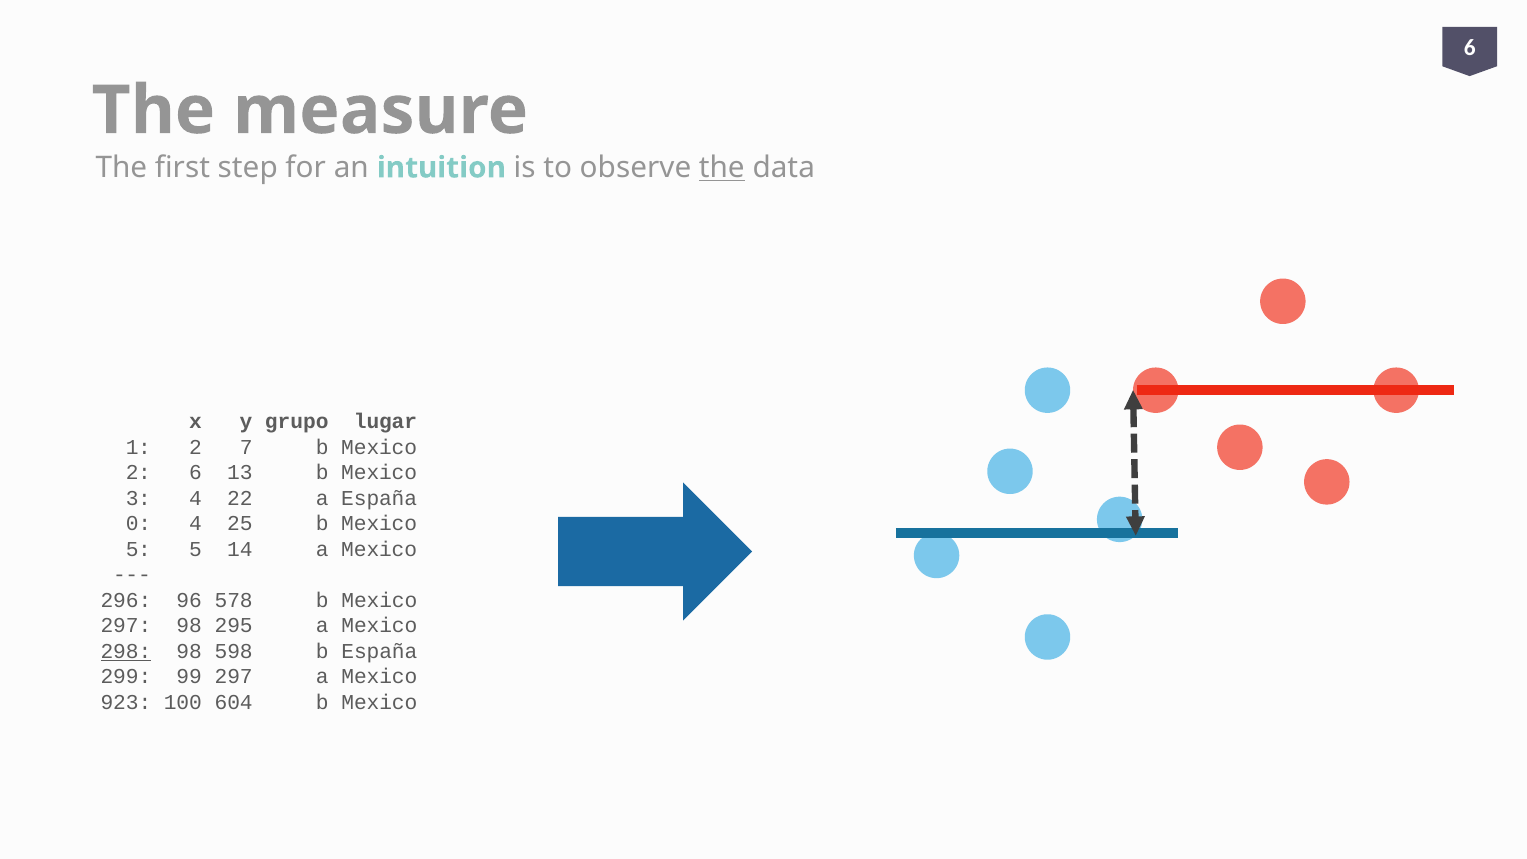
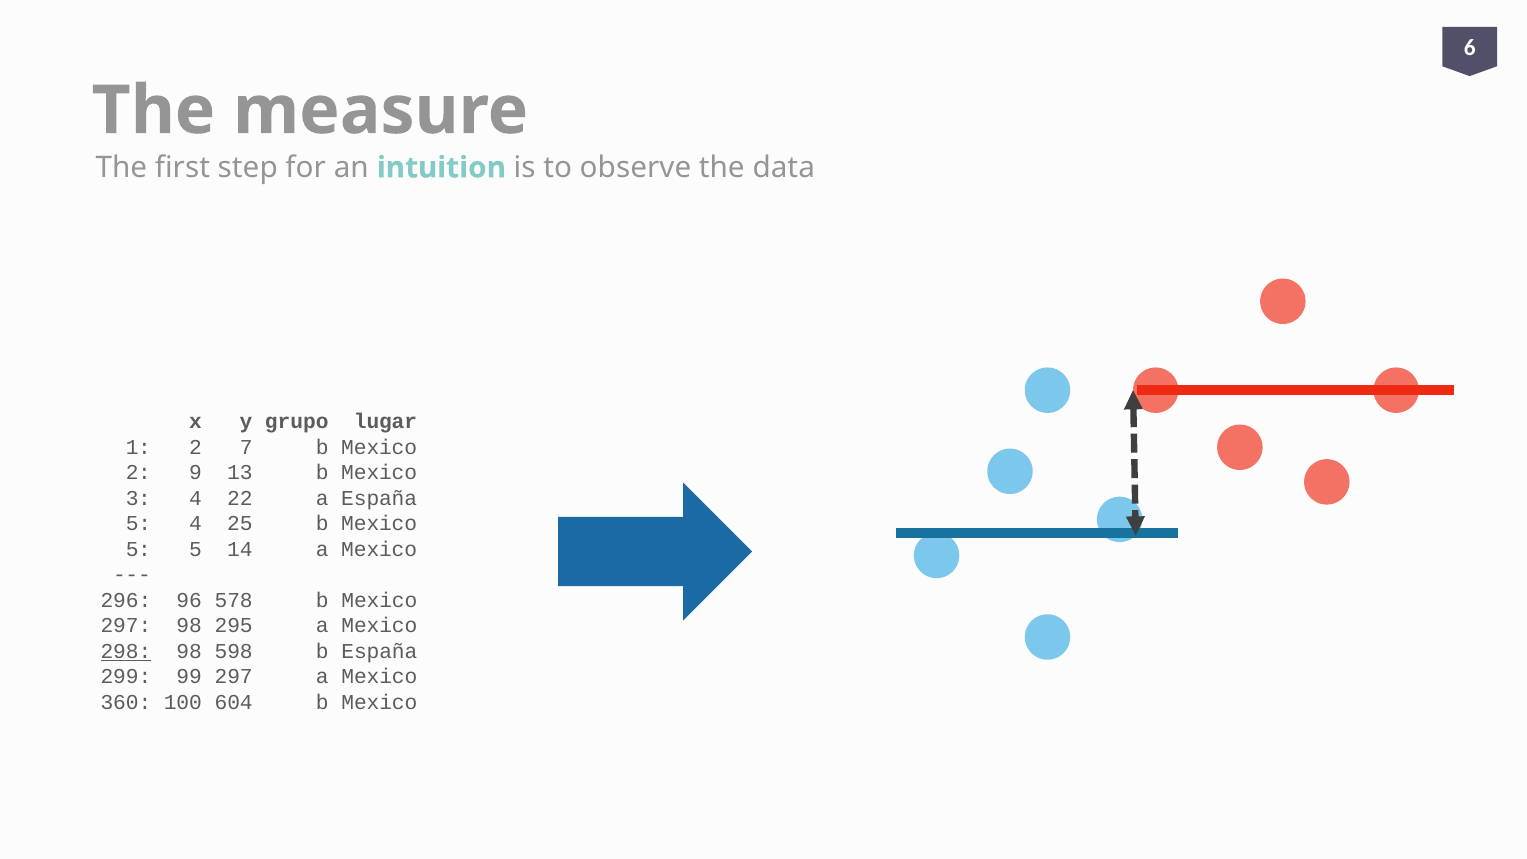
the at (722, 168) underline: present -> none
2 6: 6 -> 9
0 at (138, 524): 0 -> 5
923: 923 -> 360
